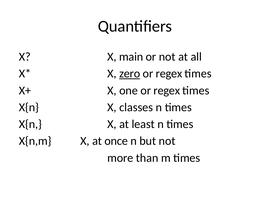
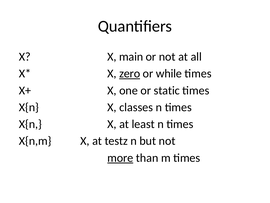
regex at (169, 73): regex -> while
one or regex: regex -> static
once: once -> testz
more underline: none -> present
